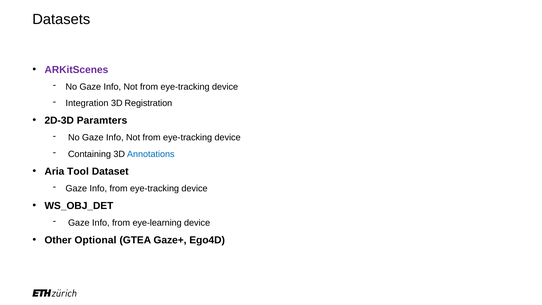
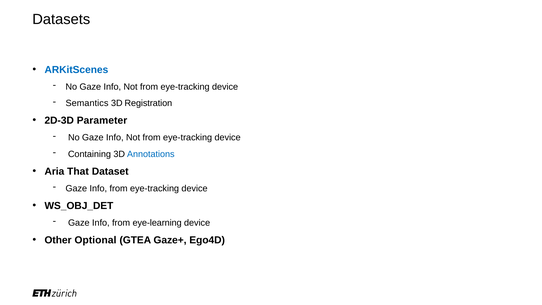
ARKitScenes colour: purple -> blue
Integration: Integration -> Semantics
Paramters: Paramters -> Parameter
Tool: Tool -> That
